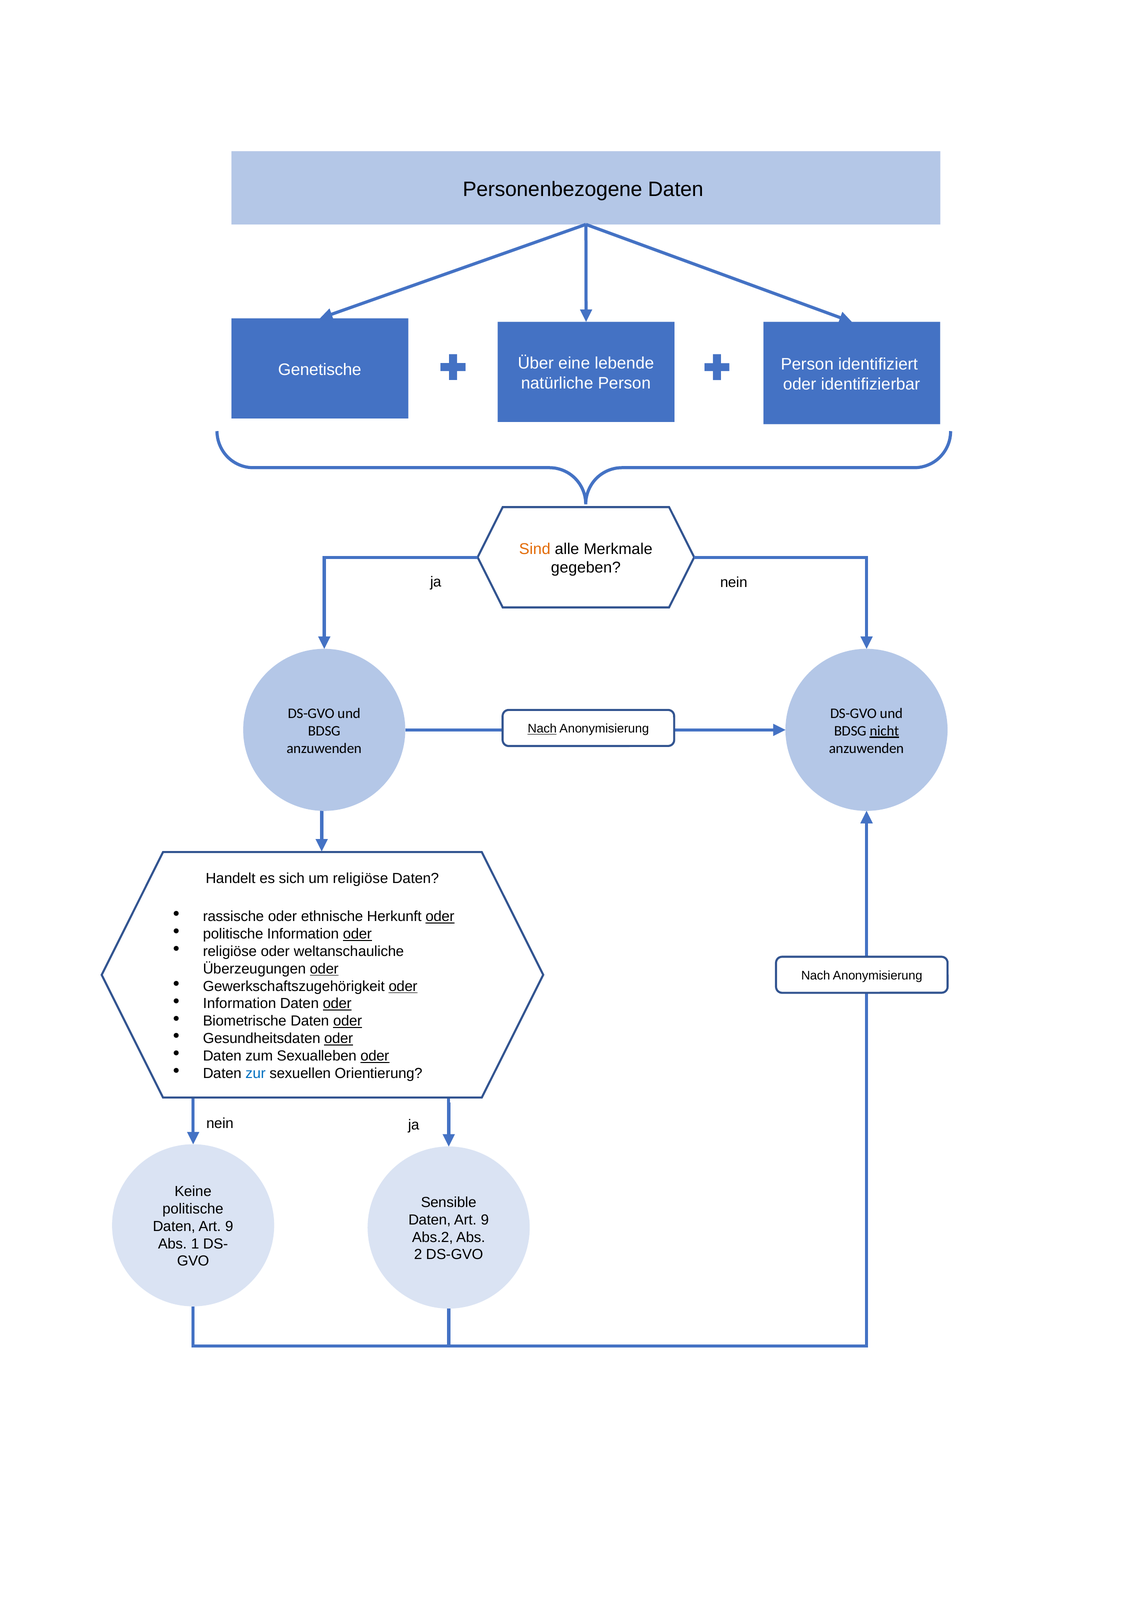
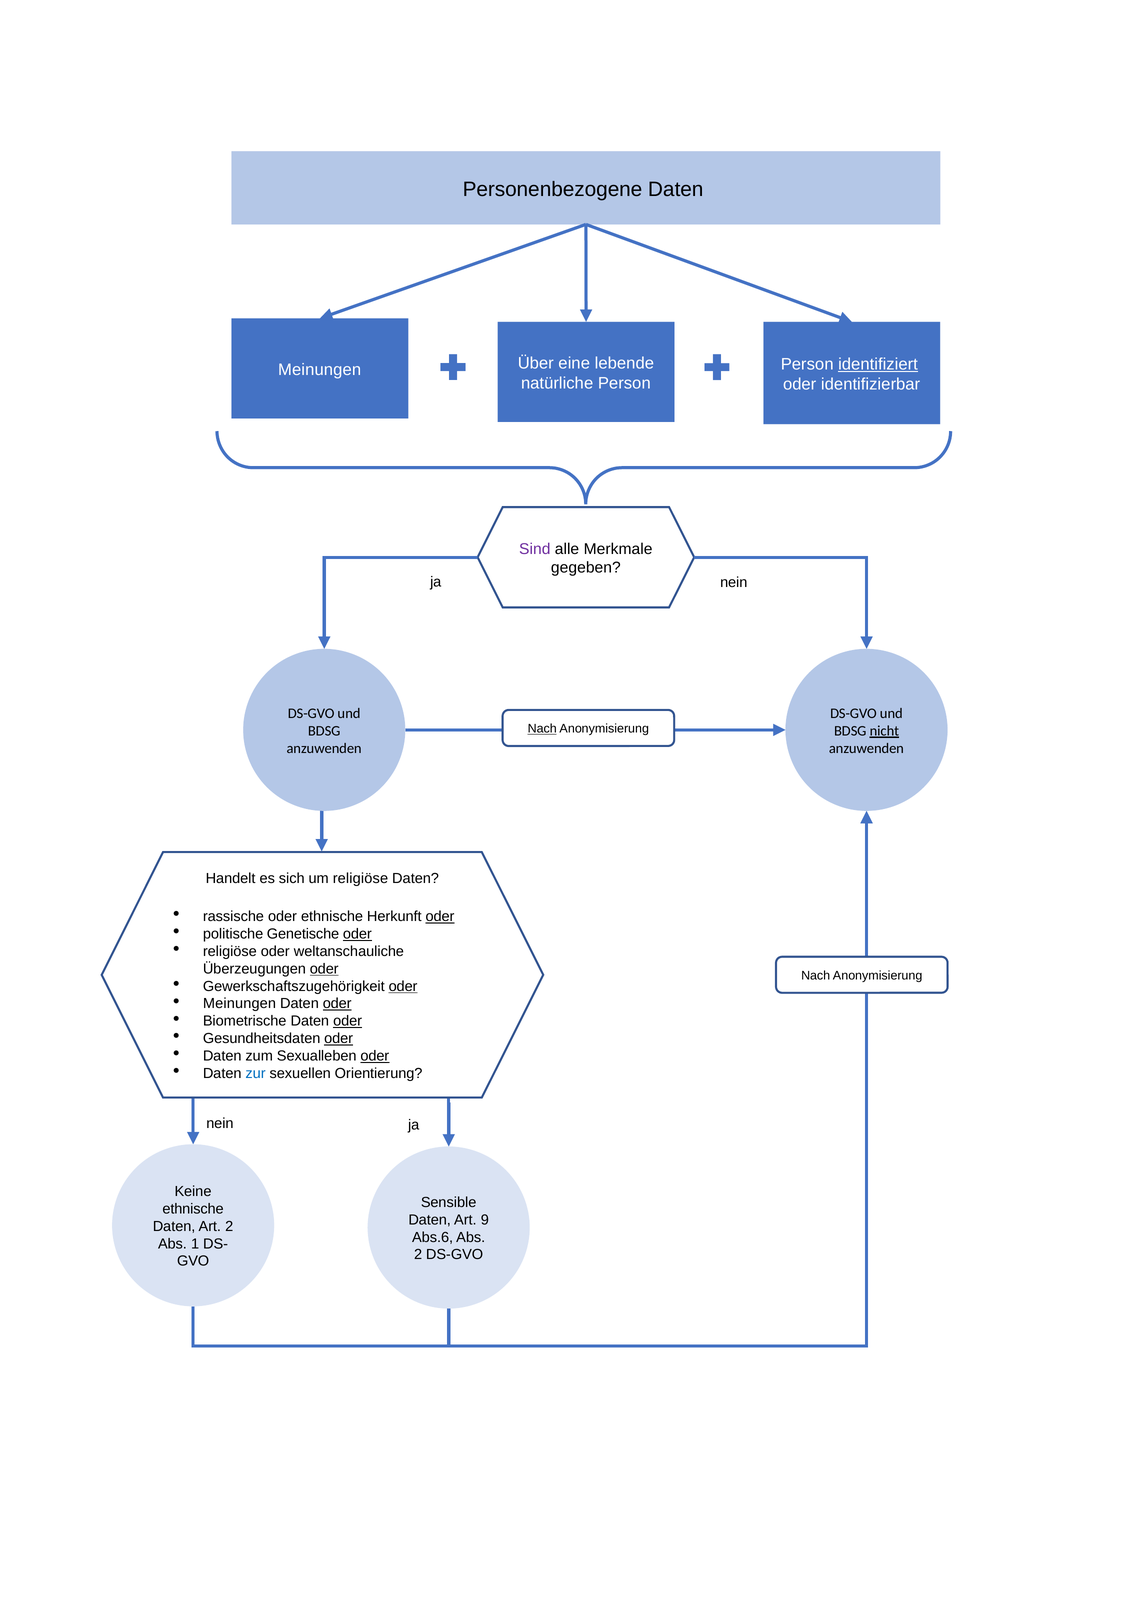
identifiziert underline: none -> present
Genetische at (320, 370): Genetische -> Meinungen
Sind colour: orange -> purple
politische Information: Information -> Genetische
Information at (240, 1004): Information -> Meinungen
politische at (193, 1209): politische -> ethnische
9 at (229, 1226): 9 -> 2
Abs.2: Abs.2 -> Abs.6
